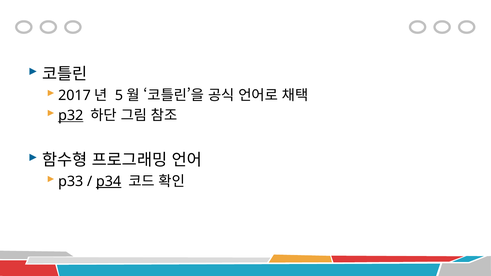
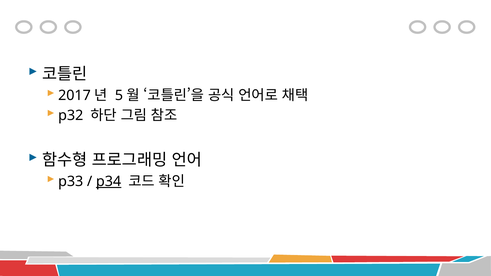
p32 underline: present -> none
